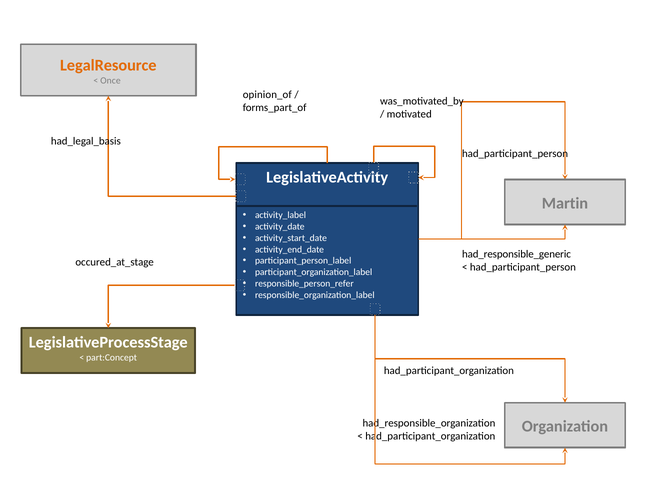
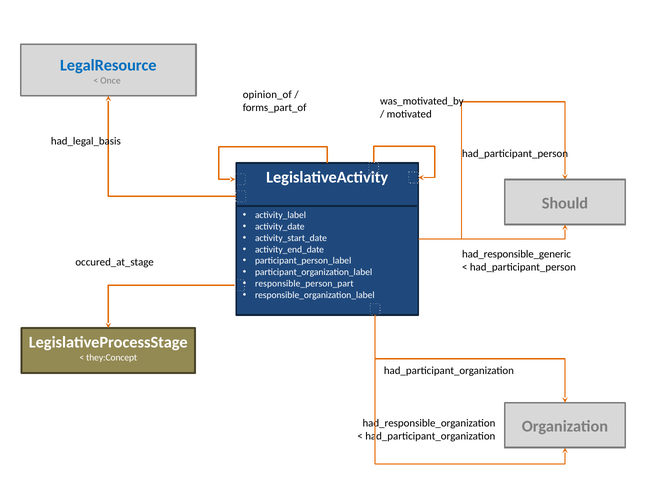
LegalResource colour: orange -> blue
Martin: Martin -> Should
responsible_person_refer: responsible_person_refer -> responsible_person_part
part:Concept: part:Concept -> they:Concept
